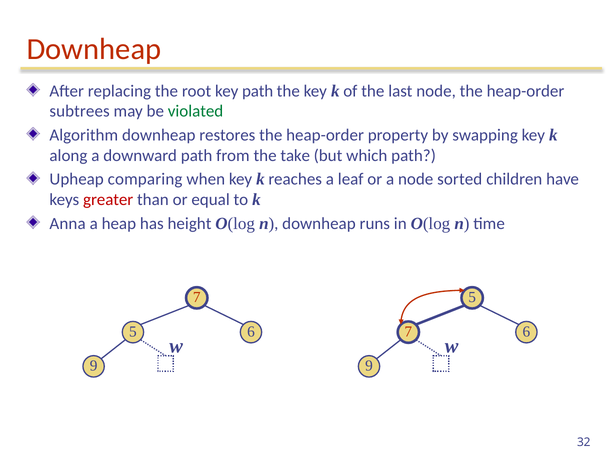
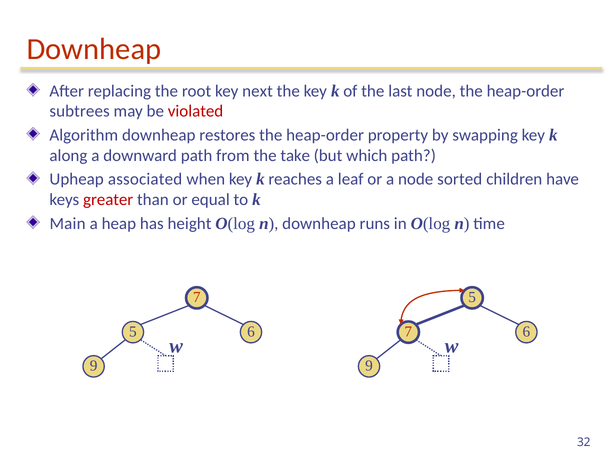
key path: path -> next
violated colour: green -> red
comparing: comparing -> associated
Anna: Anna -> Main
